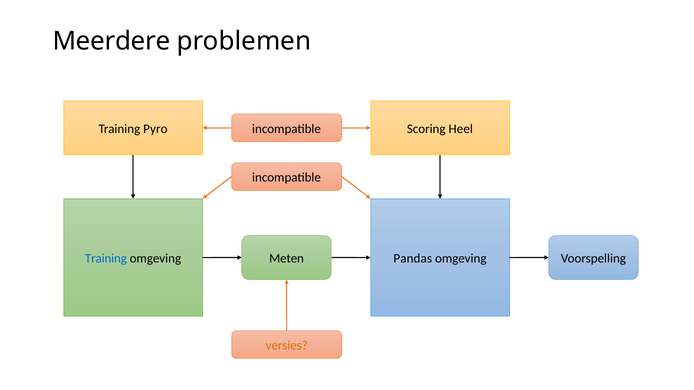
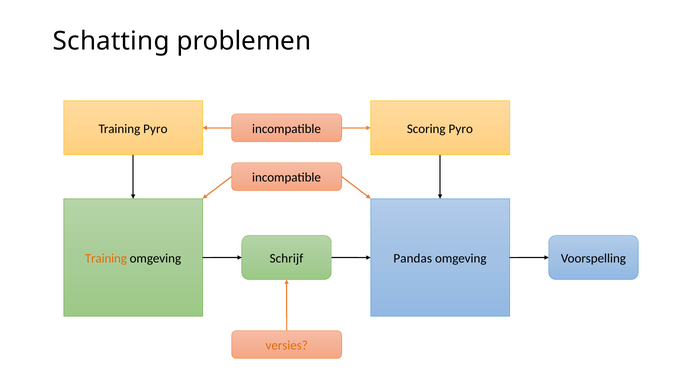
Meerdere: Meerdere -> Schatting
Scoring Heel: Heel -> Pyro
Meten: Meten -> Schrijf
Training at (106, 259) colour: blue -> orange
